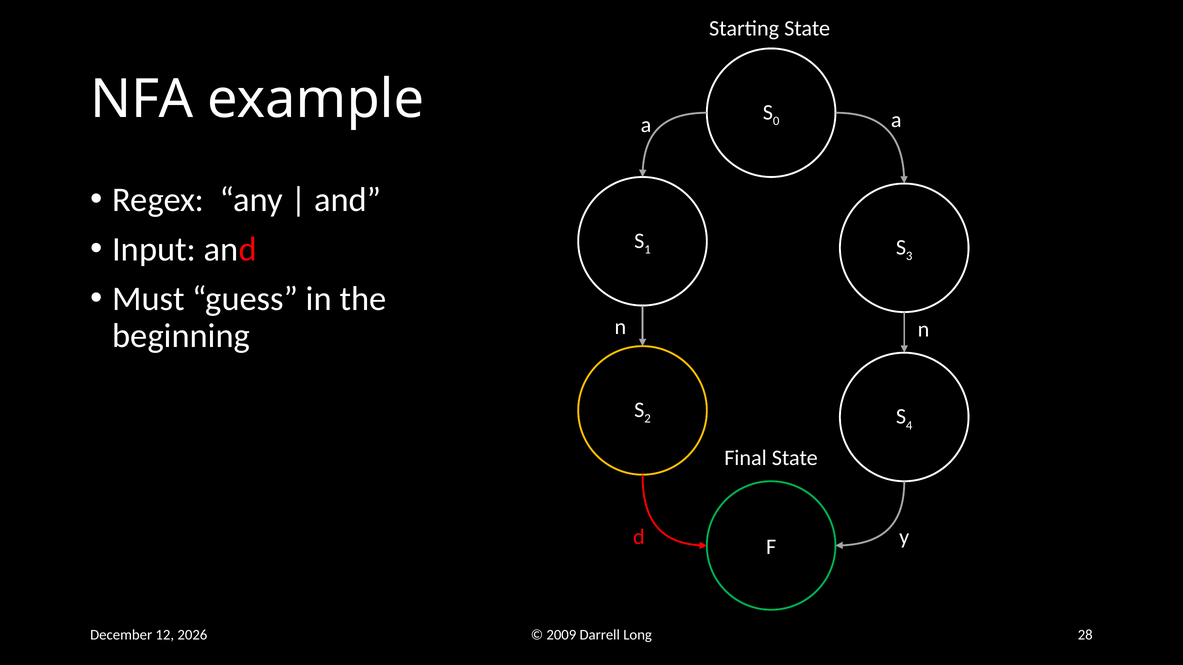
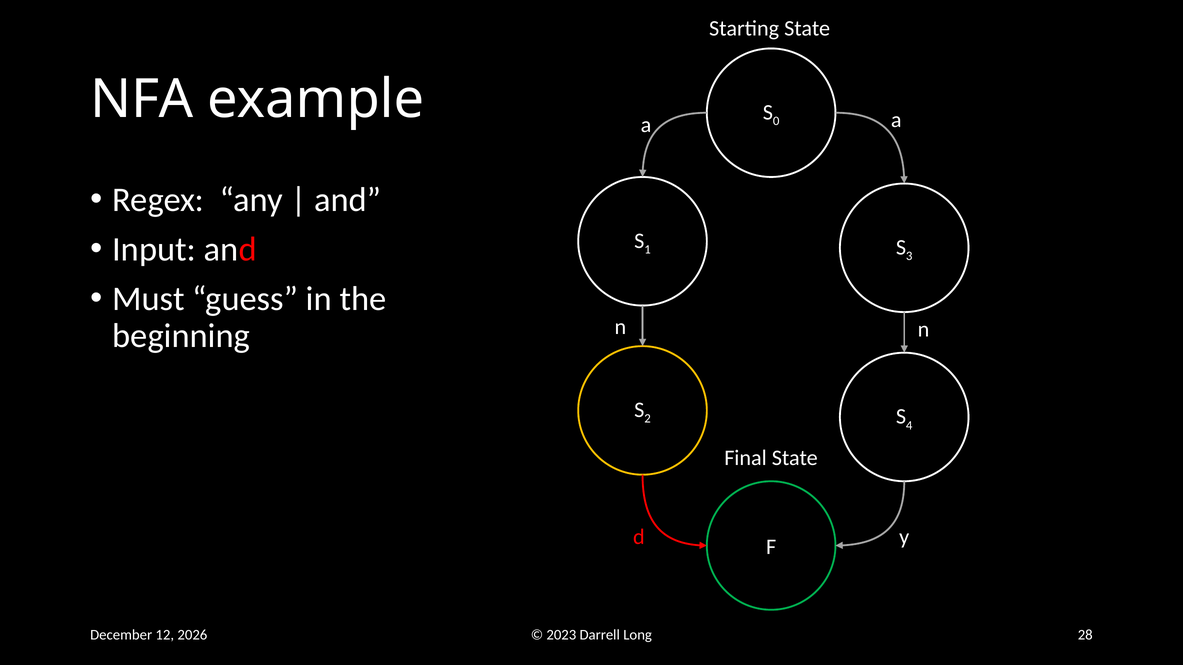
2009: 2009 -> 2023
